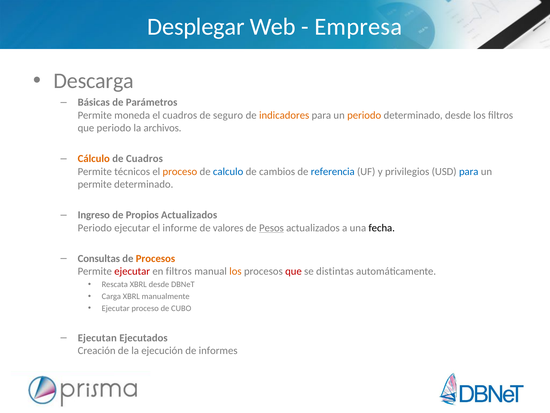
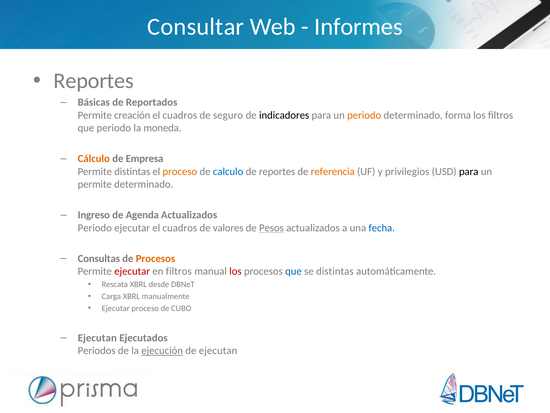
Desplegar: Desplegar -> Consultar
Empresa: Empresa -> Informes
Descarga at (94, 81): Descarga -> Reportes
Parámetros: Parámetros -> Reportados
moneda: moneda -> creación
indicadores colour: orange -> black
determinado desde: desde -> forma
archivos: archivos -> moneda
de Cuadros: Cuadros -> Empresa
Permite técnicos: técnicos -> distintas
de cambios: cambios -> reportes
referencia colour: blue -> orange
para at (469, 171) colour: blue -> black
Propios: Propios -> Agenda
ejecutar el informe: informe -> cuadros
fecha colour: black -> blue
los at (235, 271) colour: orange -> red
que at (293, 271) colour: red -> blue
Creación: Creación -> Periodos
ejecución underline: none -> present
de informes: informes -> ejecutan
